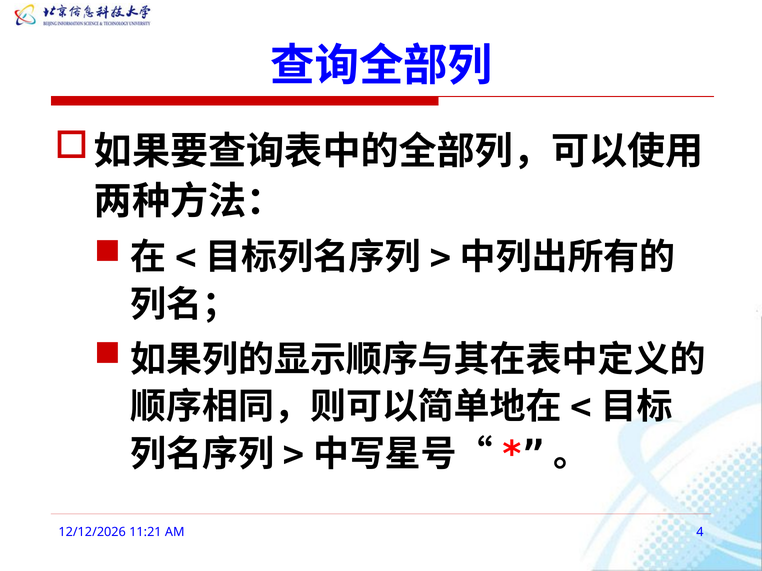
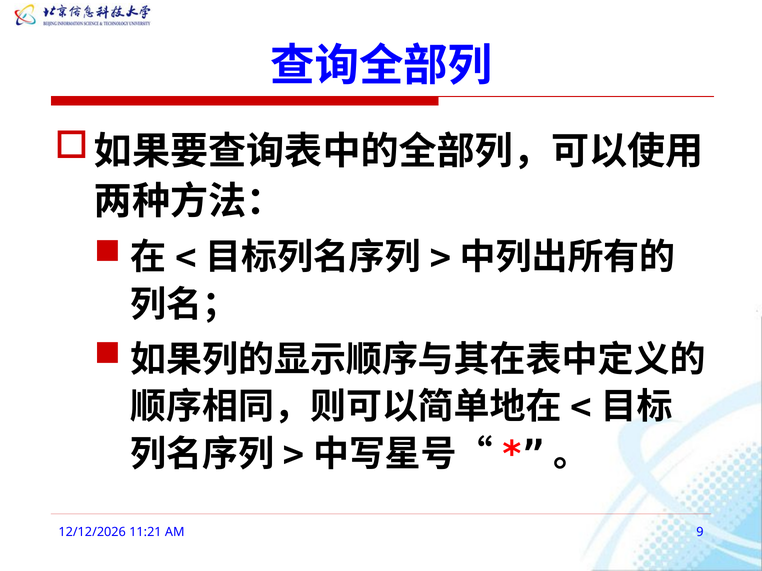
4: 4 -> 9
